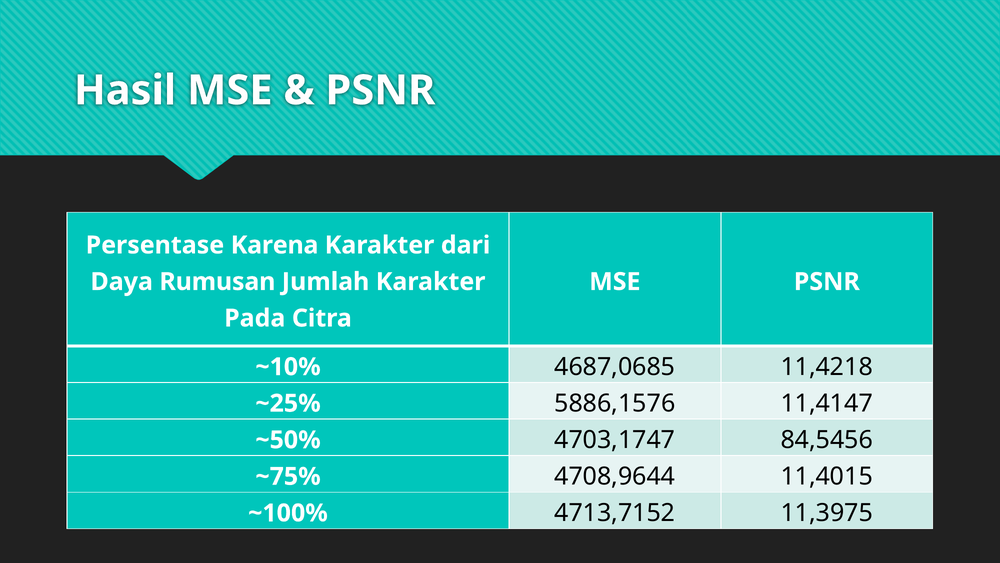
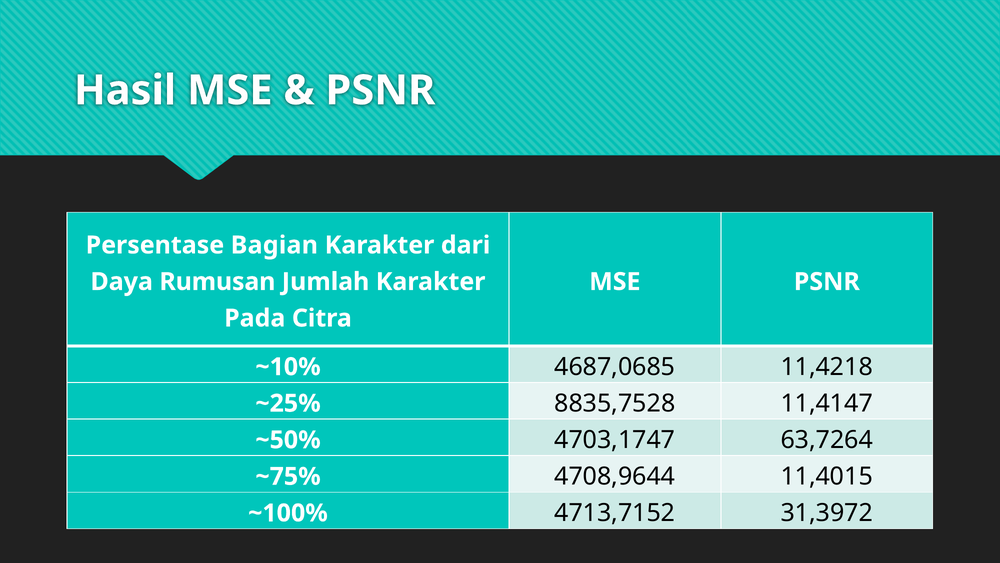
Karena: Karena -> Bagian
5886,1576: 5886,1576 -> 8835,7528
84,5456: 84,5456 -> 63,7264
11,3975: 11,3975 -> 31,3972
